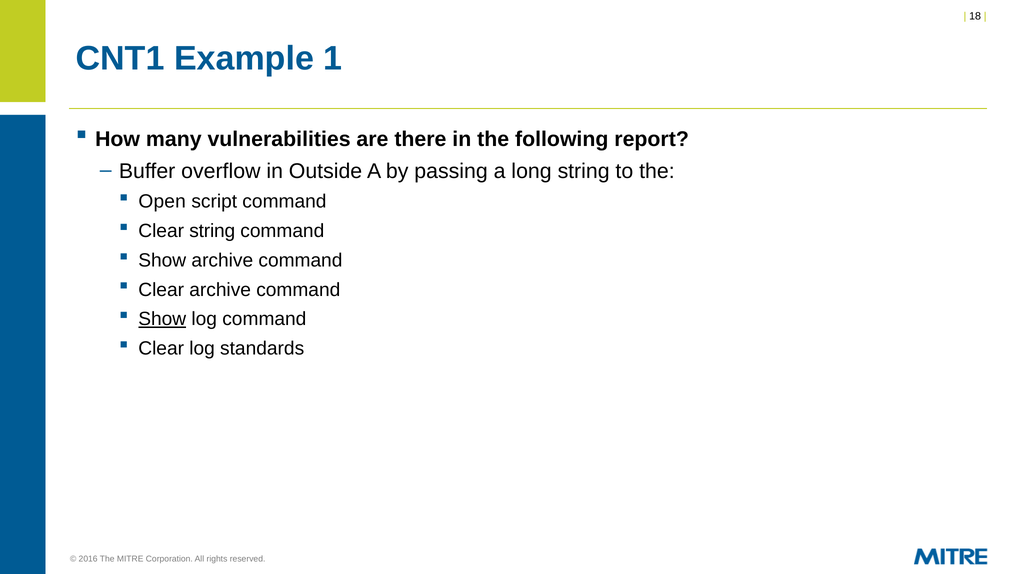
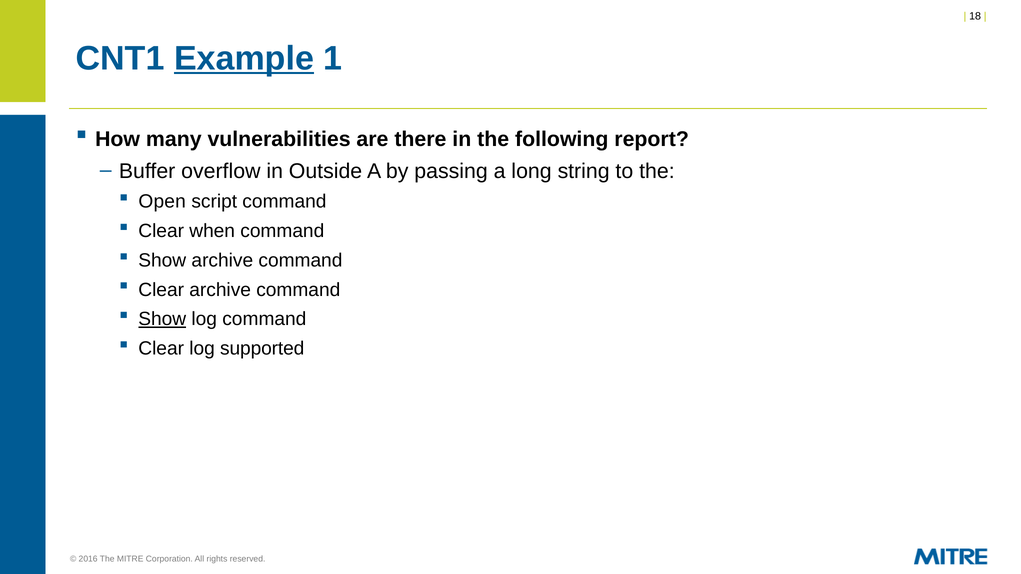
Example underline: none -> present
Clear string: string -> when
standards: standards -> supported
